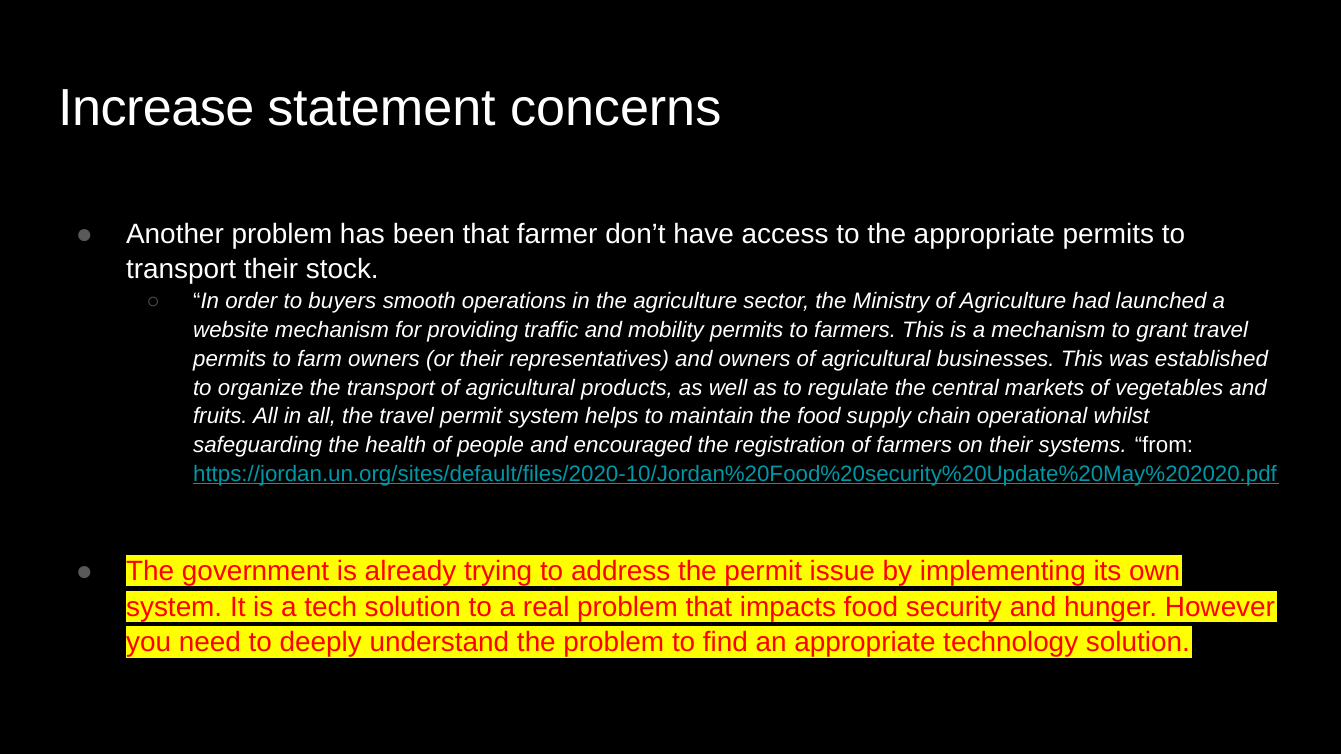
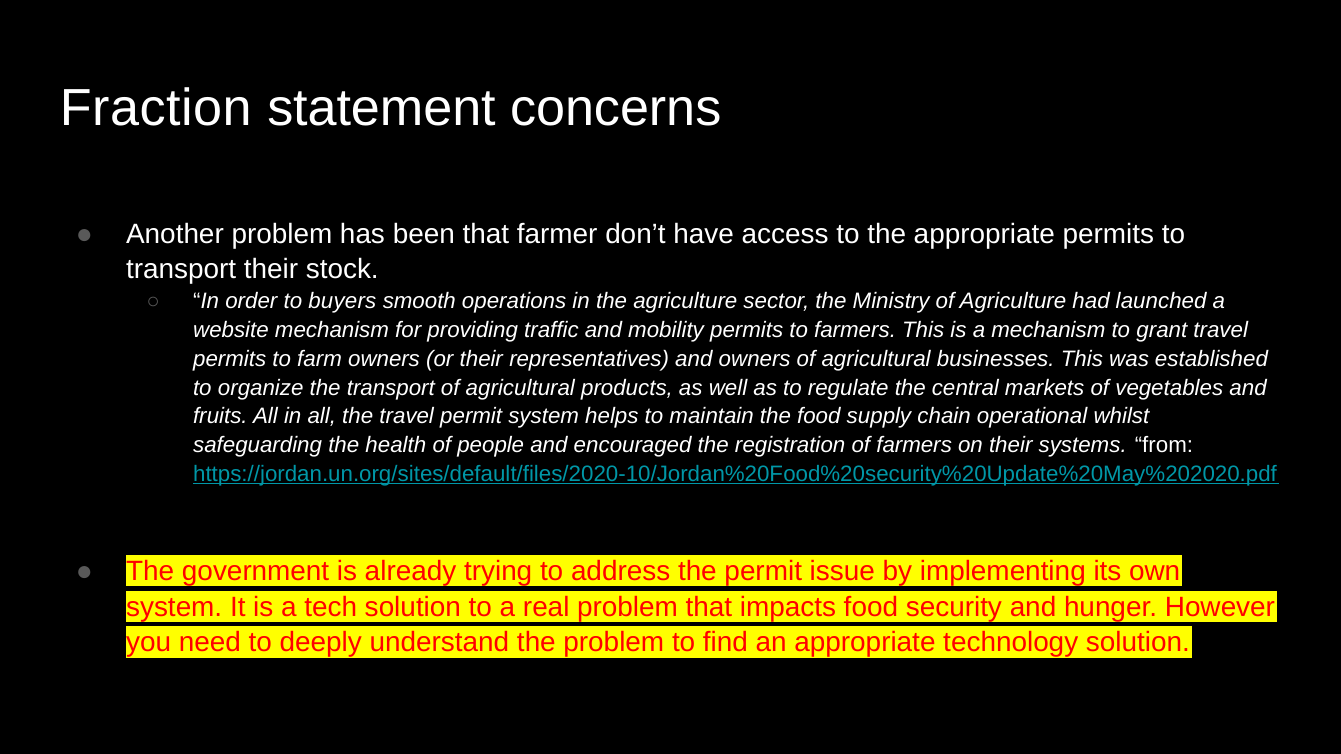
Increase: Increase -> Fraction
